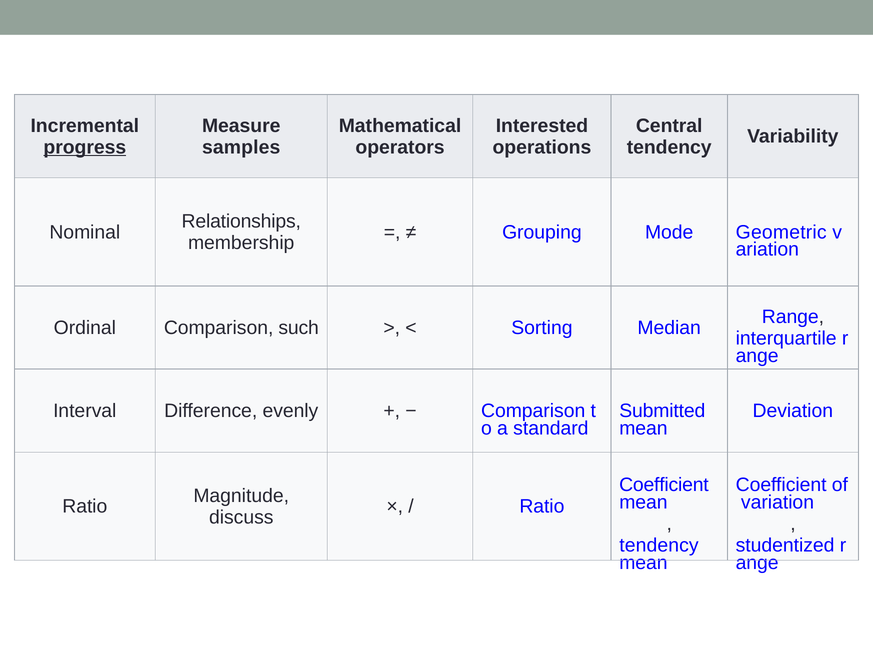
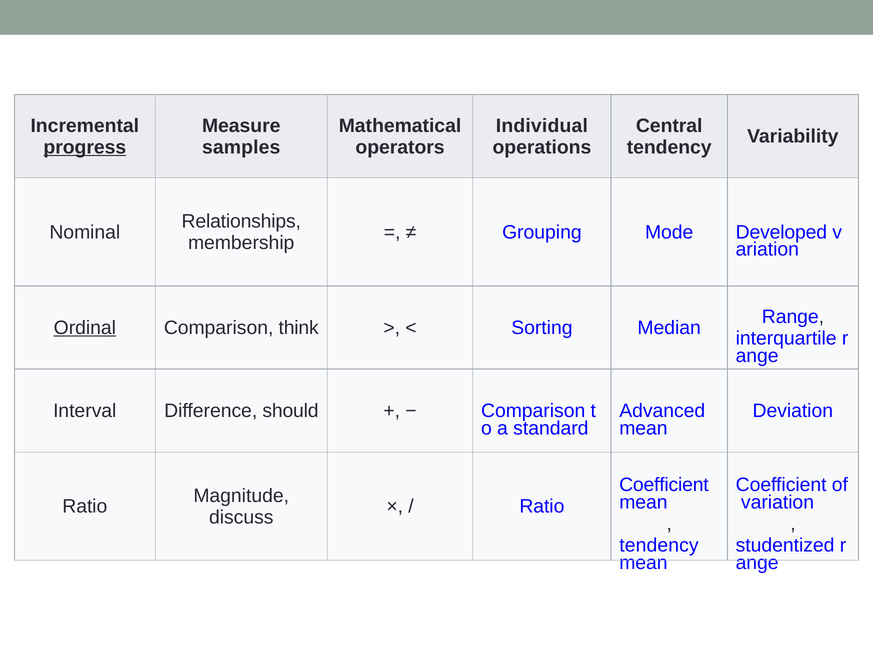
Interested: Interested -> Individual
Geometric: Geometric -> Developed
Ordinal underline: none -> present
such: such -> think
evenly: evenly -> should
Submitted: Submitted -> Advanced
